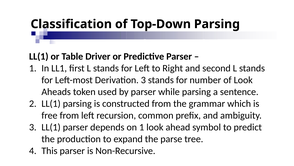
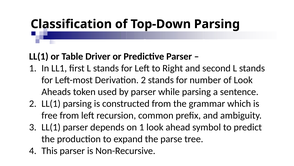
Derivation 3: 3 -> 2
